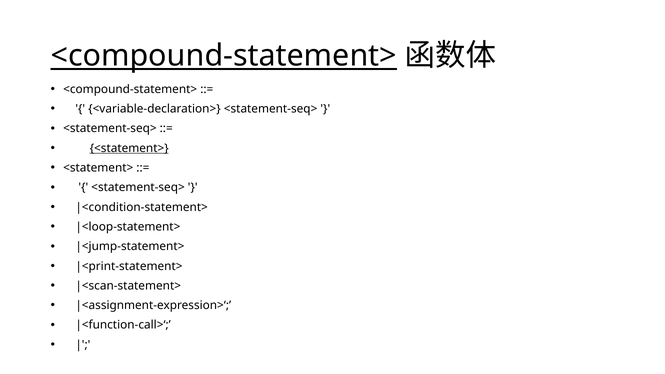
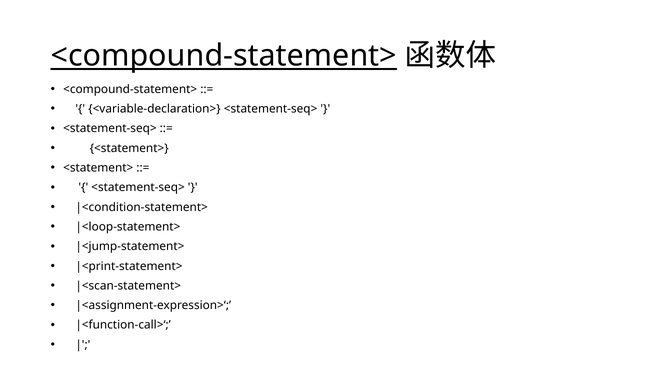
<statement> at (129, 148) underline: present -> none
